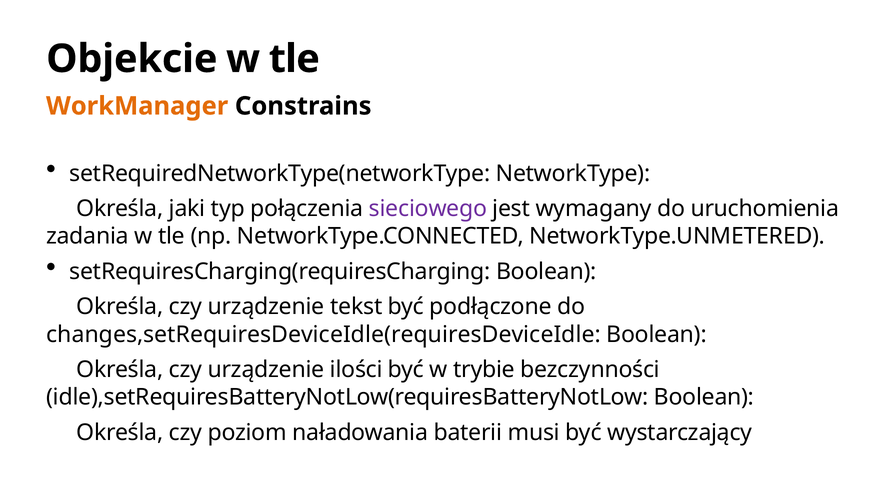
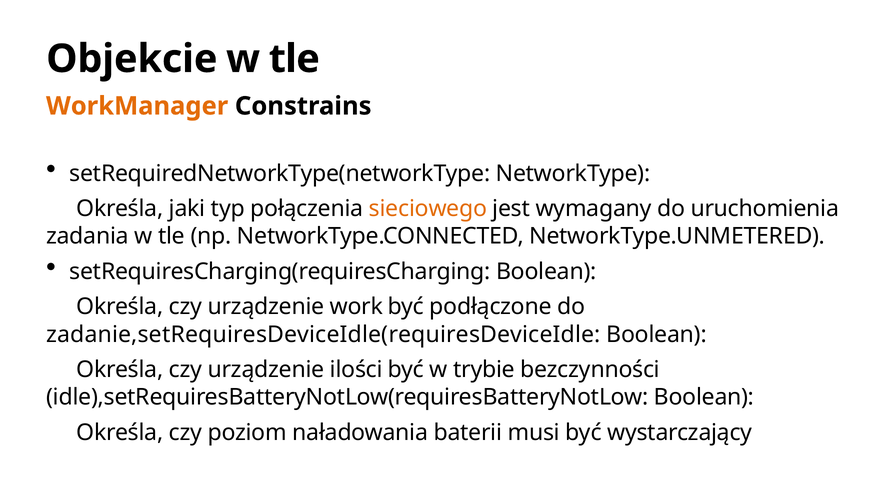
sieciowego colour: purple -> orange
tekst: tekst -> work
changes,setRequiresDeviceIdle(requiresDeviceIdle: changes,setRequiresDeviceIdle(requiresDeviceIdle -> zadanie,setRequiresDeviceIdle(requiresDeviceIdle
